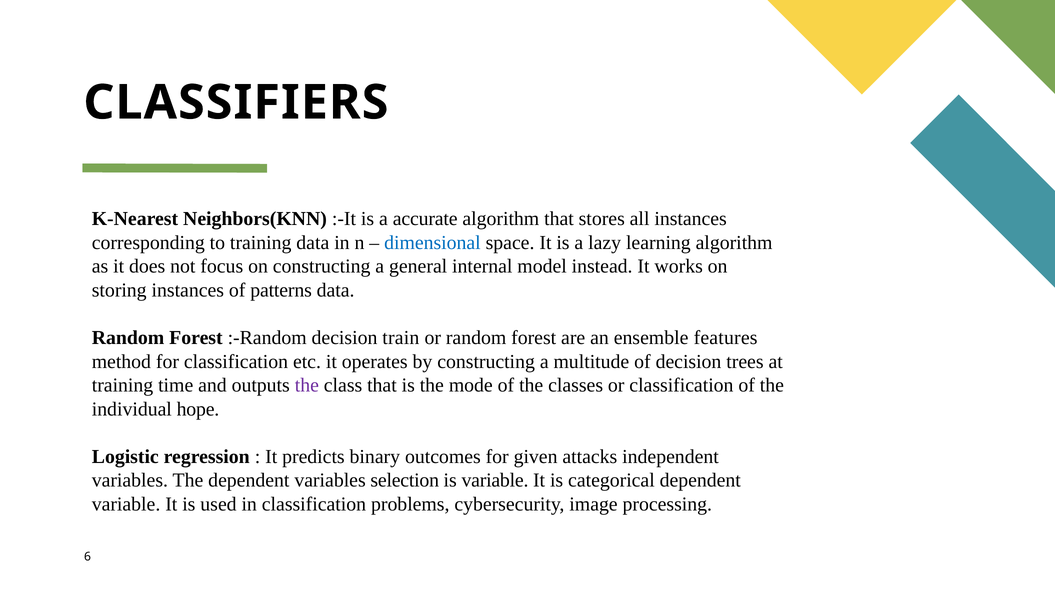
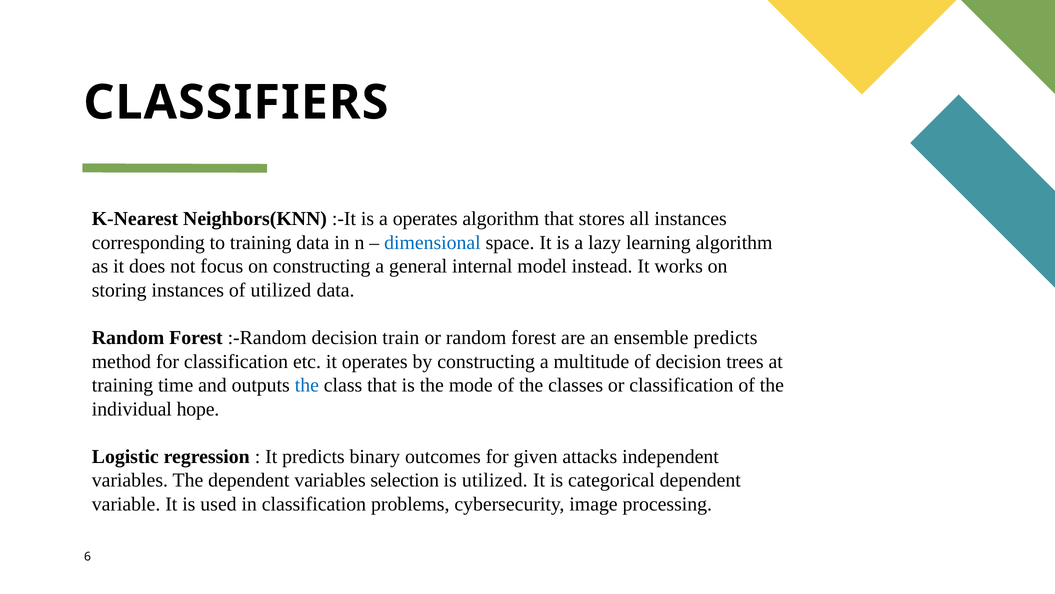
a accurate: accurate -> operates
of patterns: patterns -> utilized
ensemble features: features -> predicts
the at (307, 385) colour: purple -> blue
is variable: variable -> utilized
